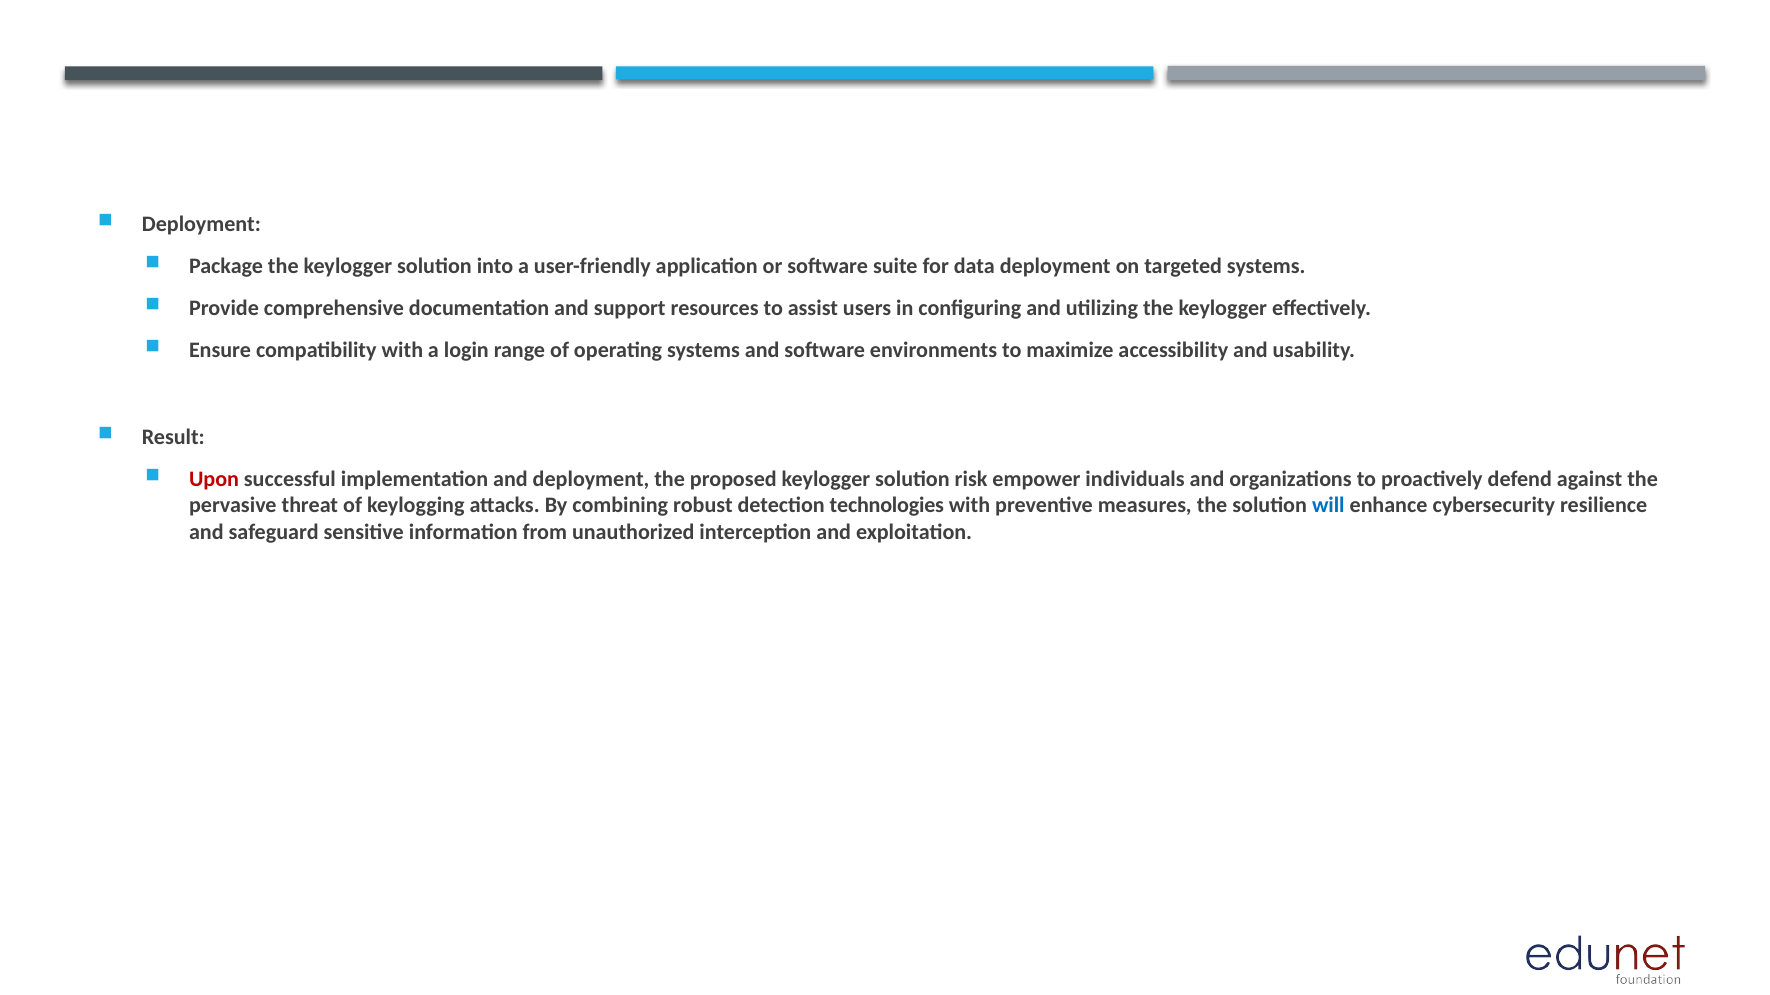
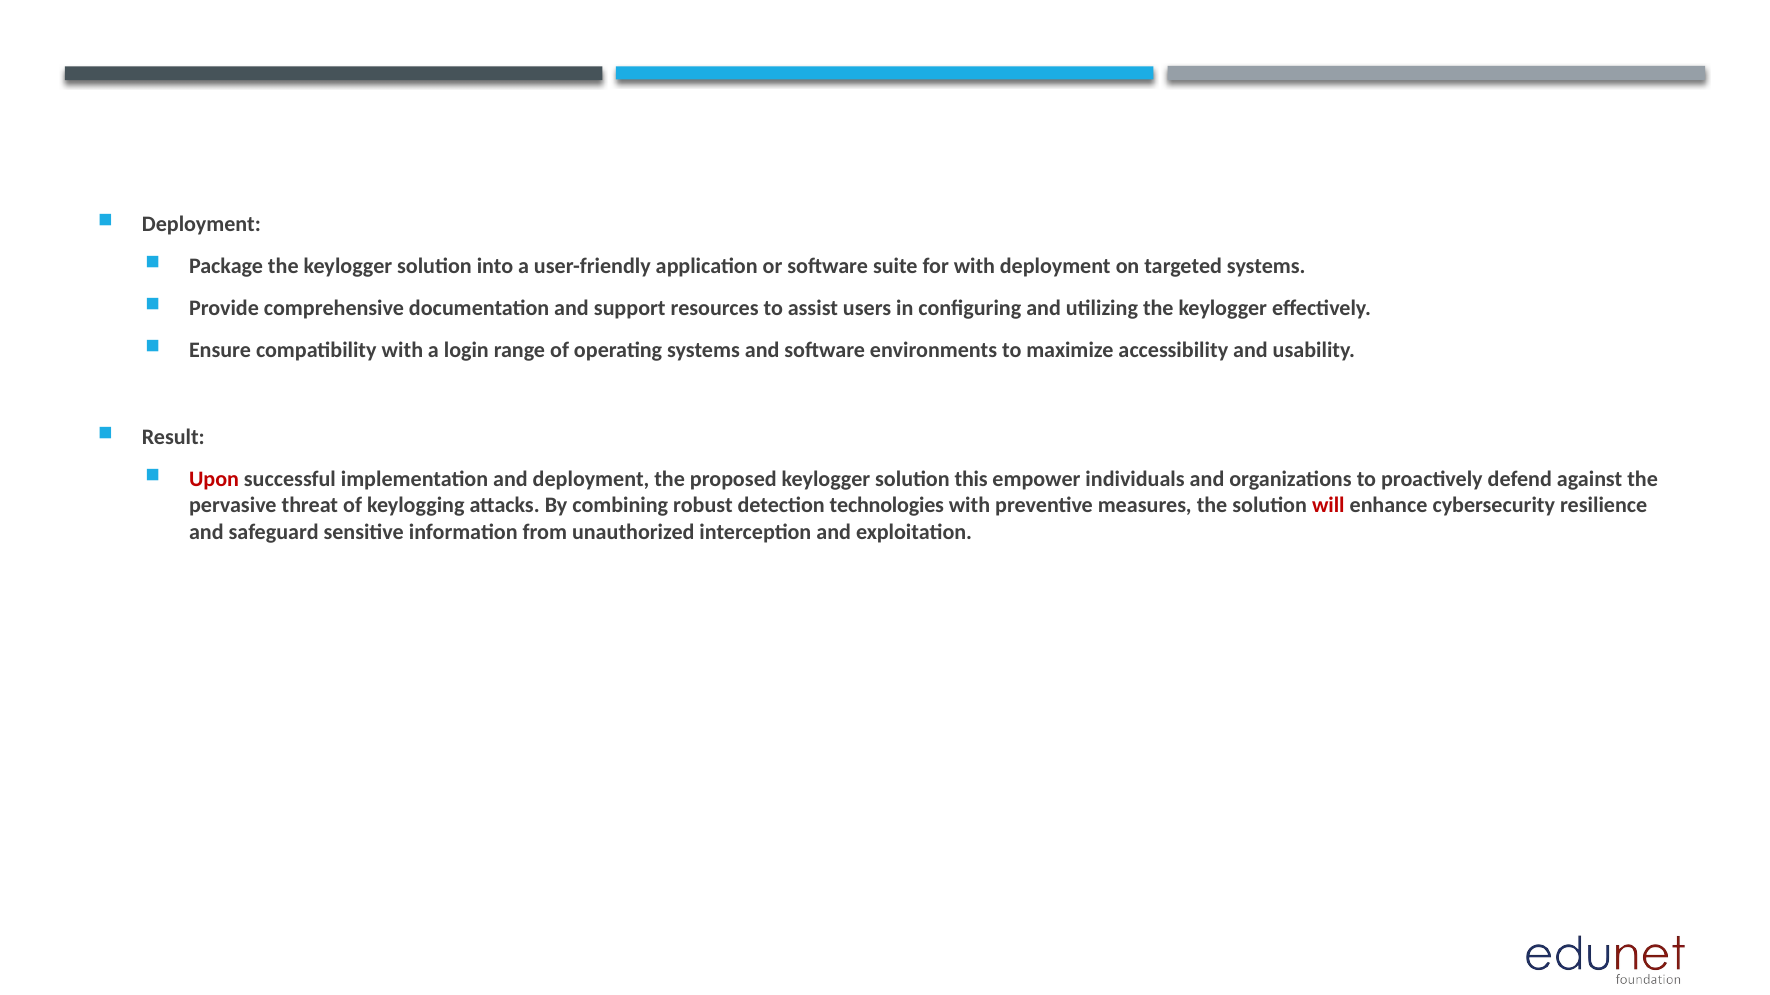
for data: data -> with
risk: risk -> this
will colour: blue -> red
